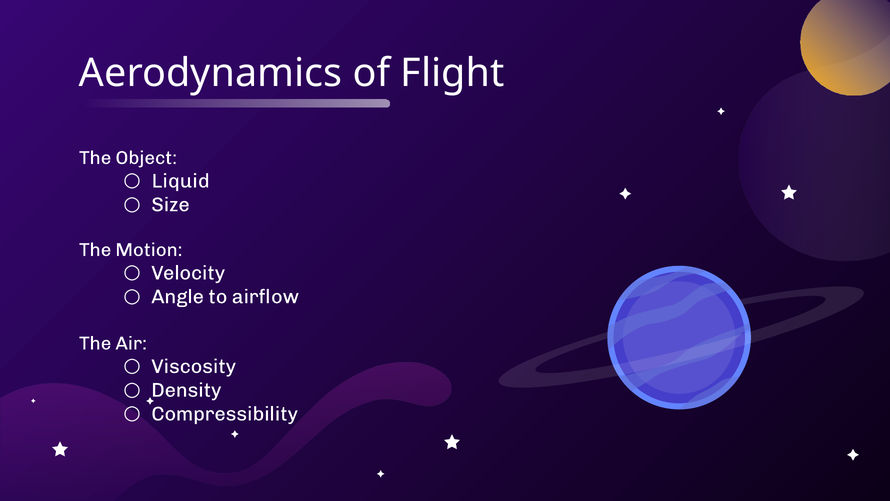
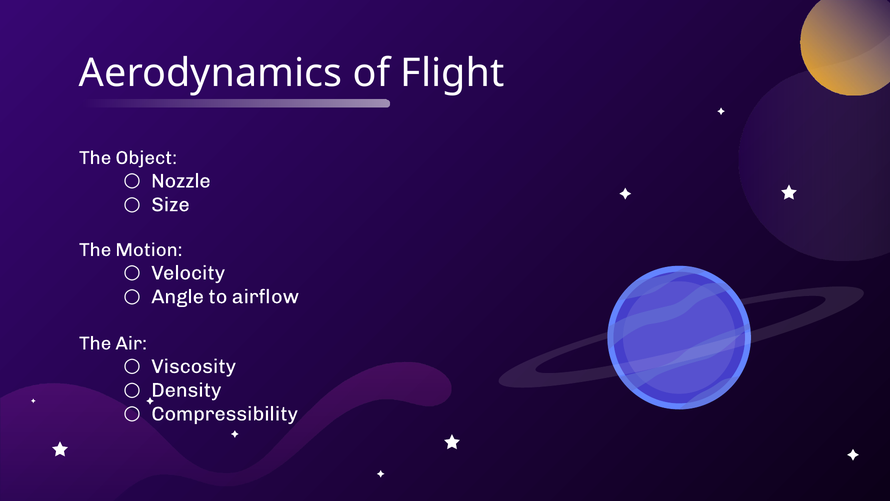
Liquid: Liquid -> Nozzle
